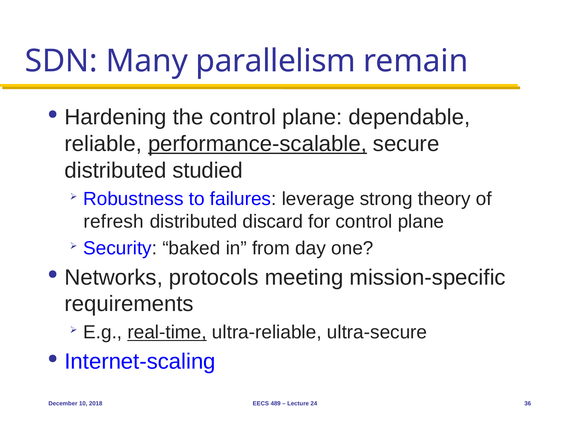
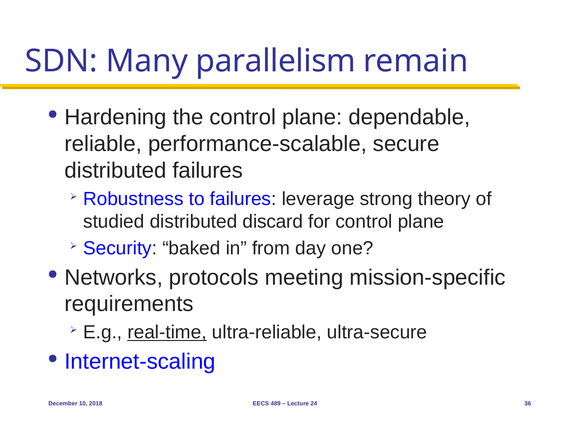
performance-scalable underline: present -> none
distributed studied: studied -> failures
refresh: refresh -> studied
